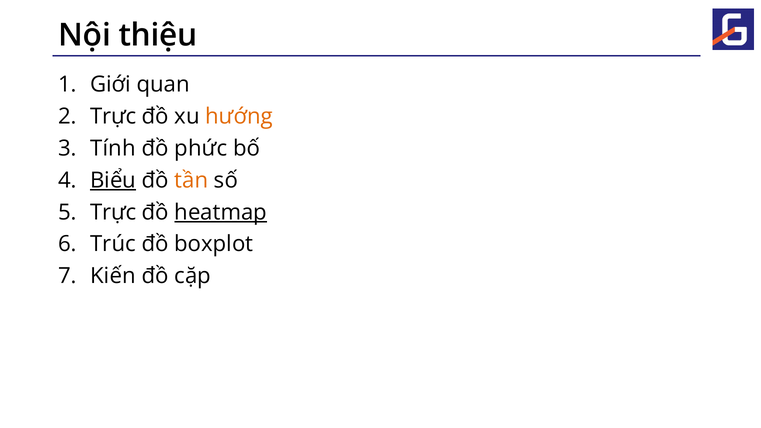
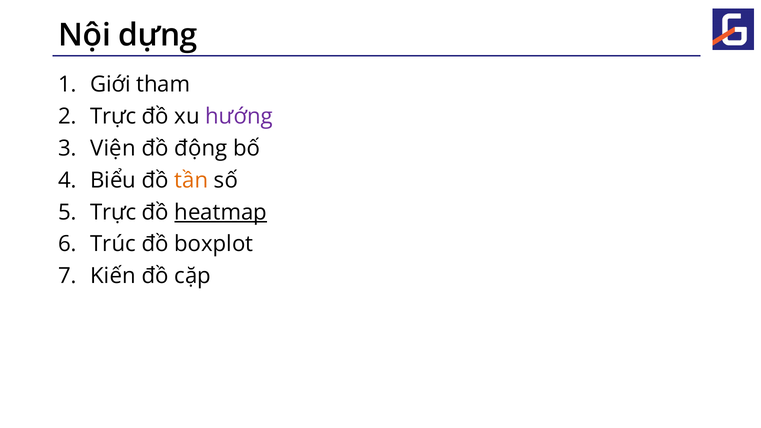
thiệu: thiệu -> dựng
quan: quan -> tham
hướng colour: orange -> purple
Tính: Tính -> Viện
phức: phức -> động
Biểu underline: present -> none
